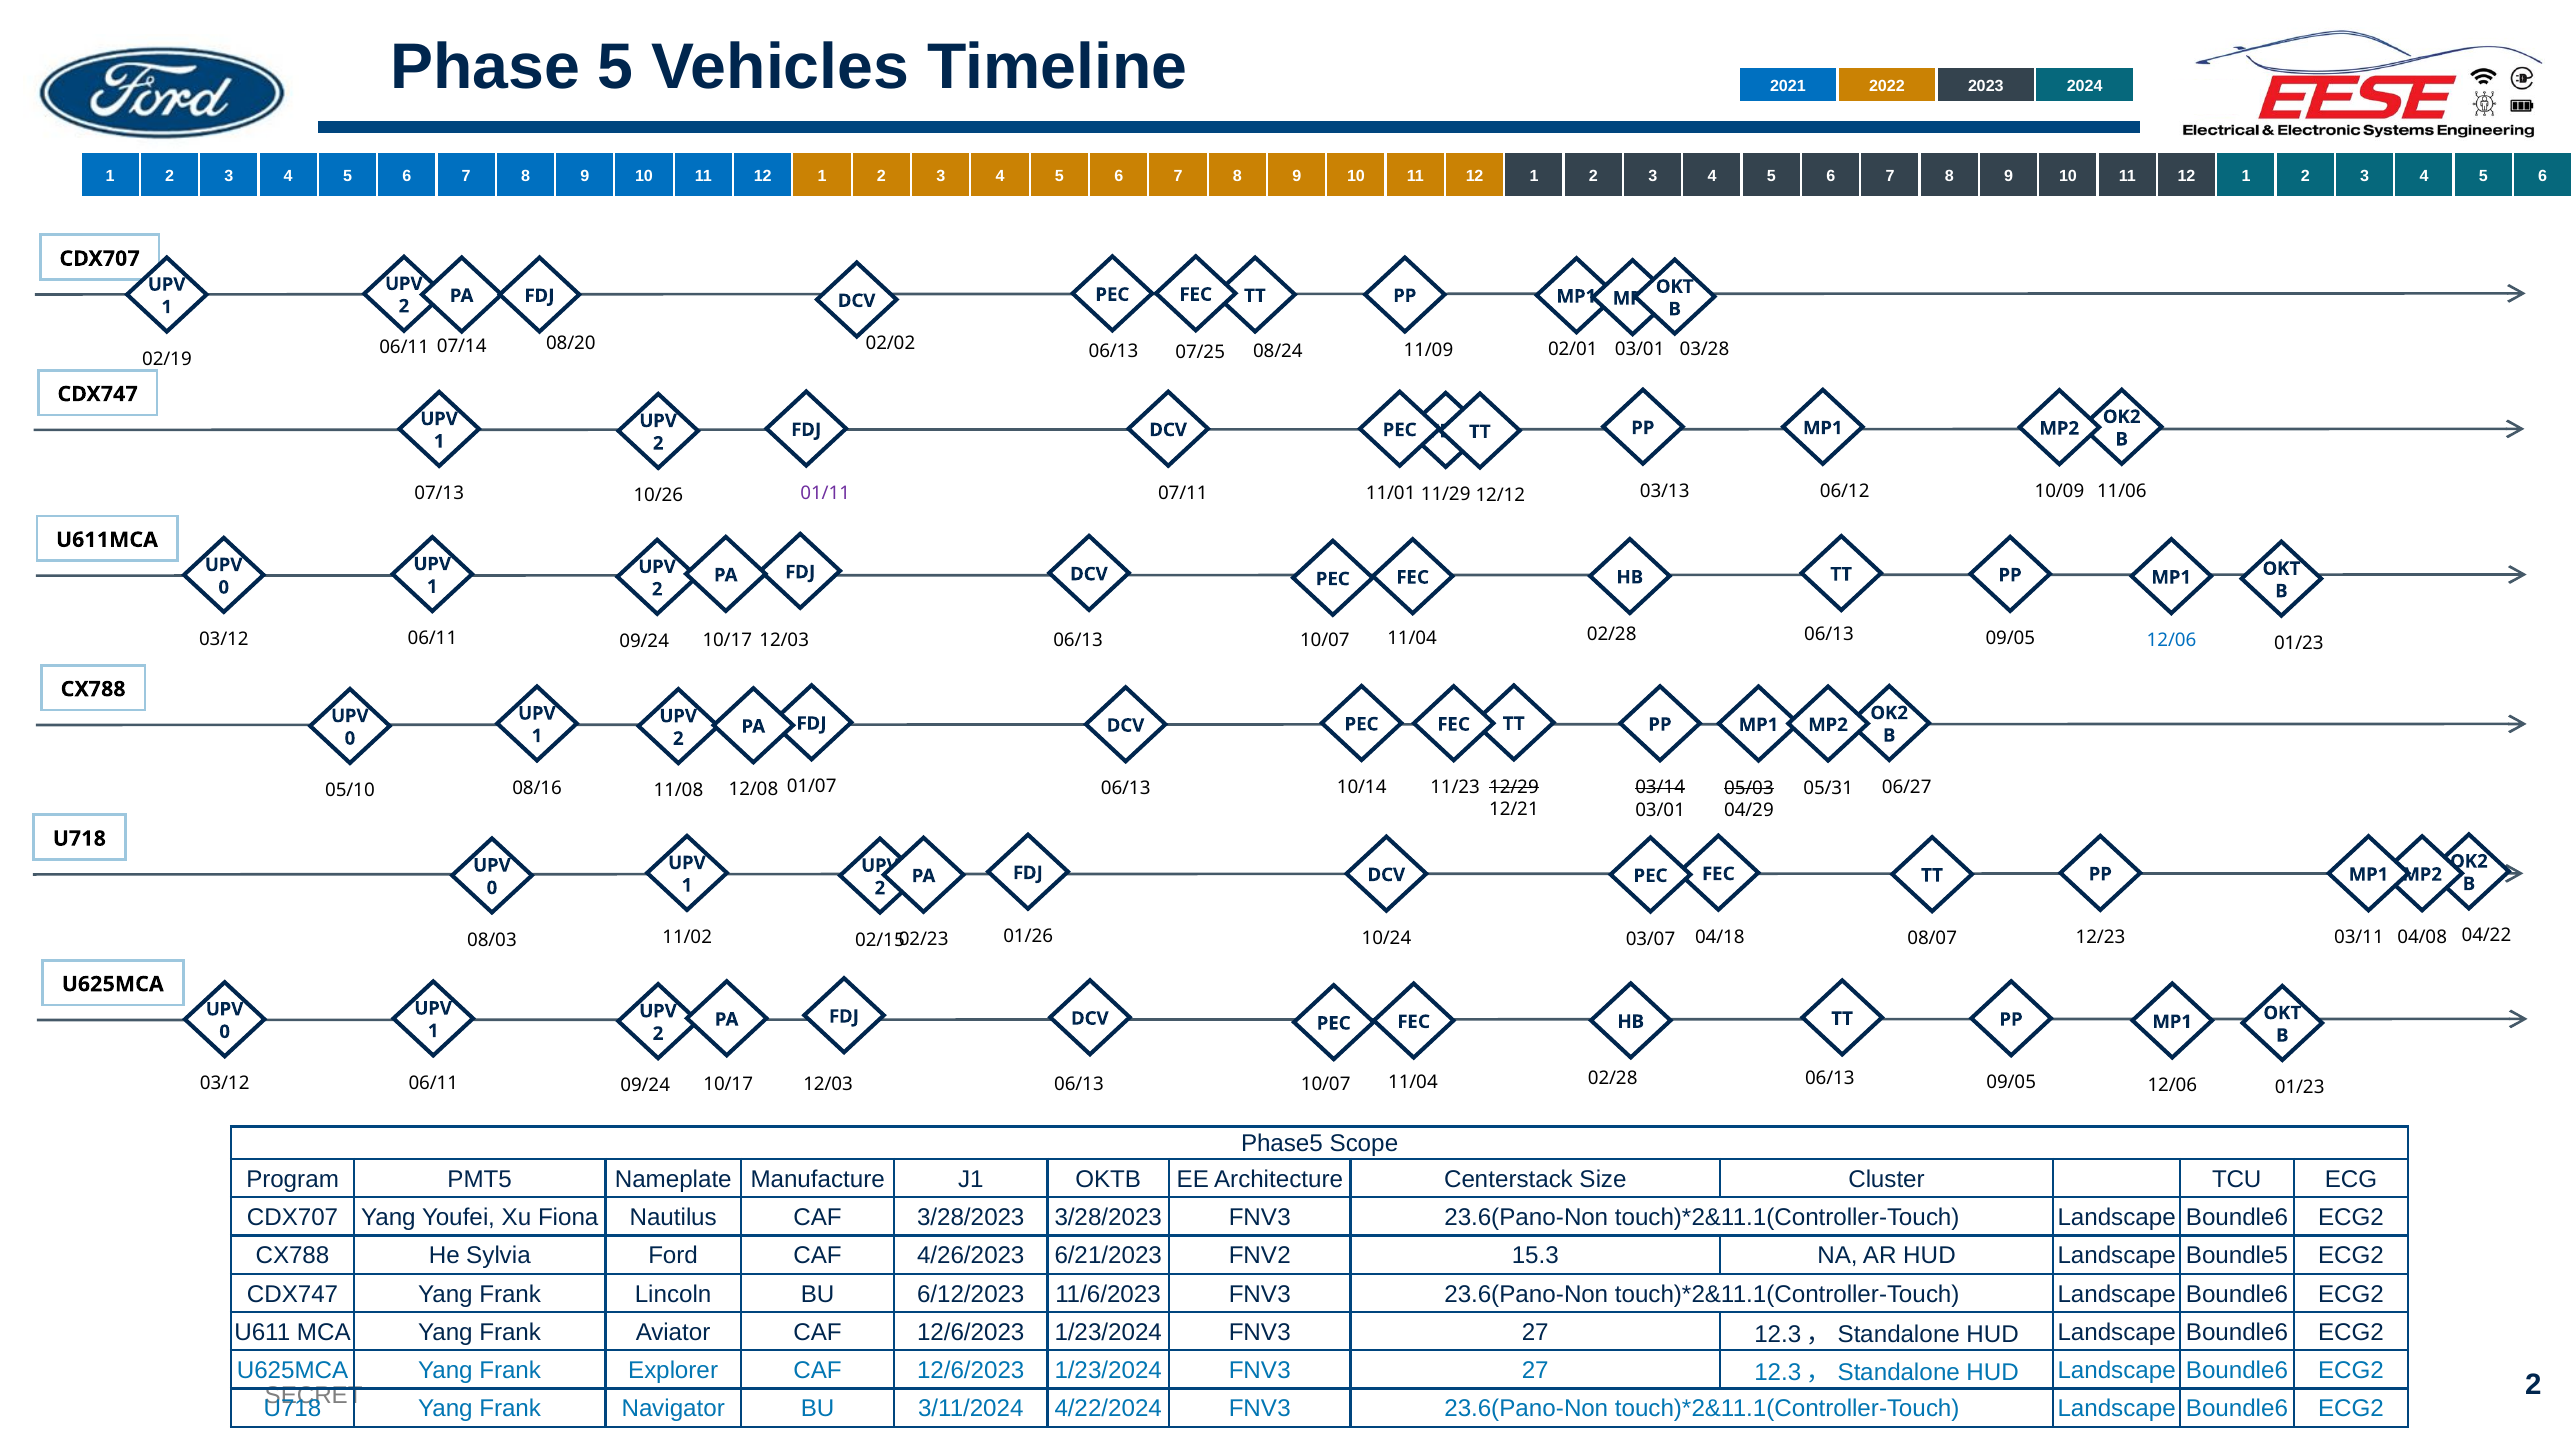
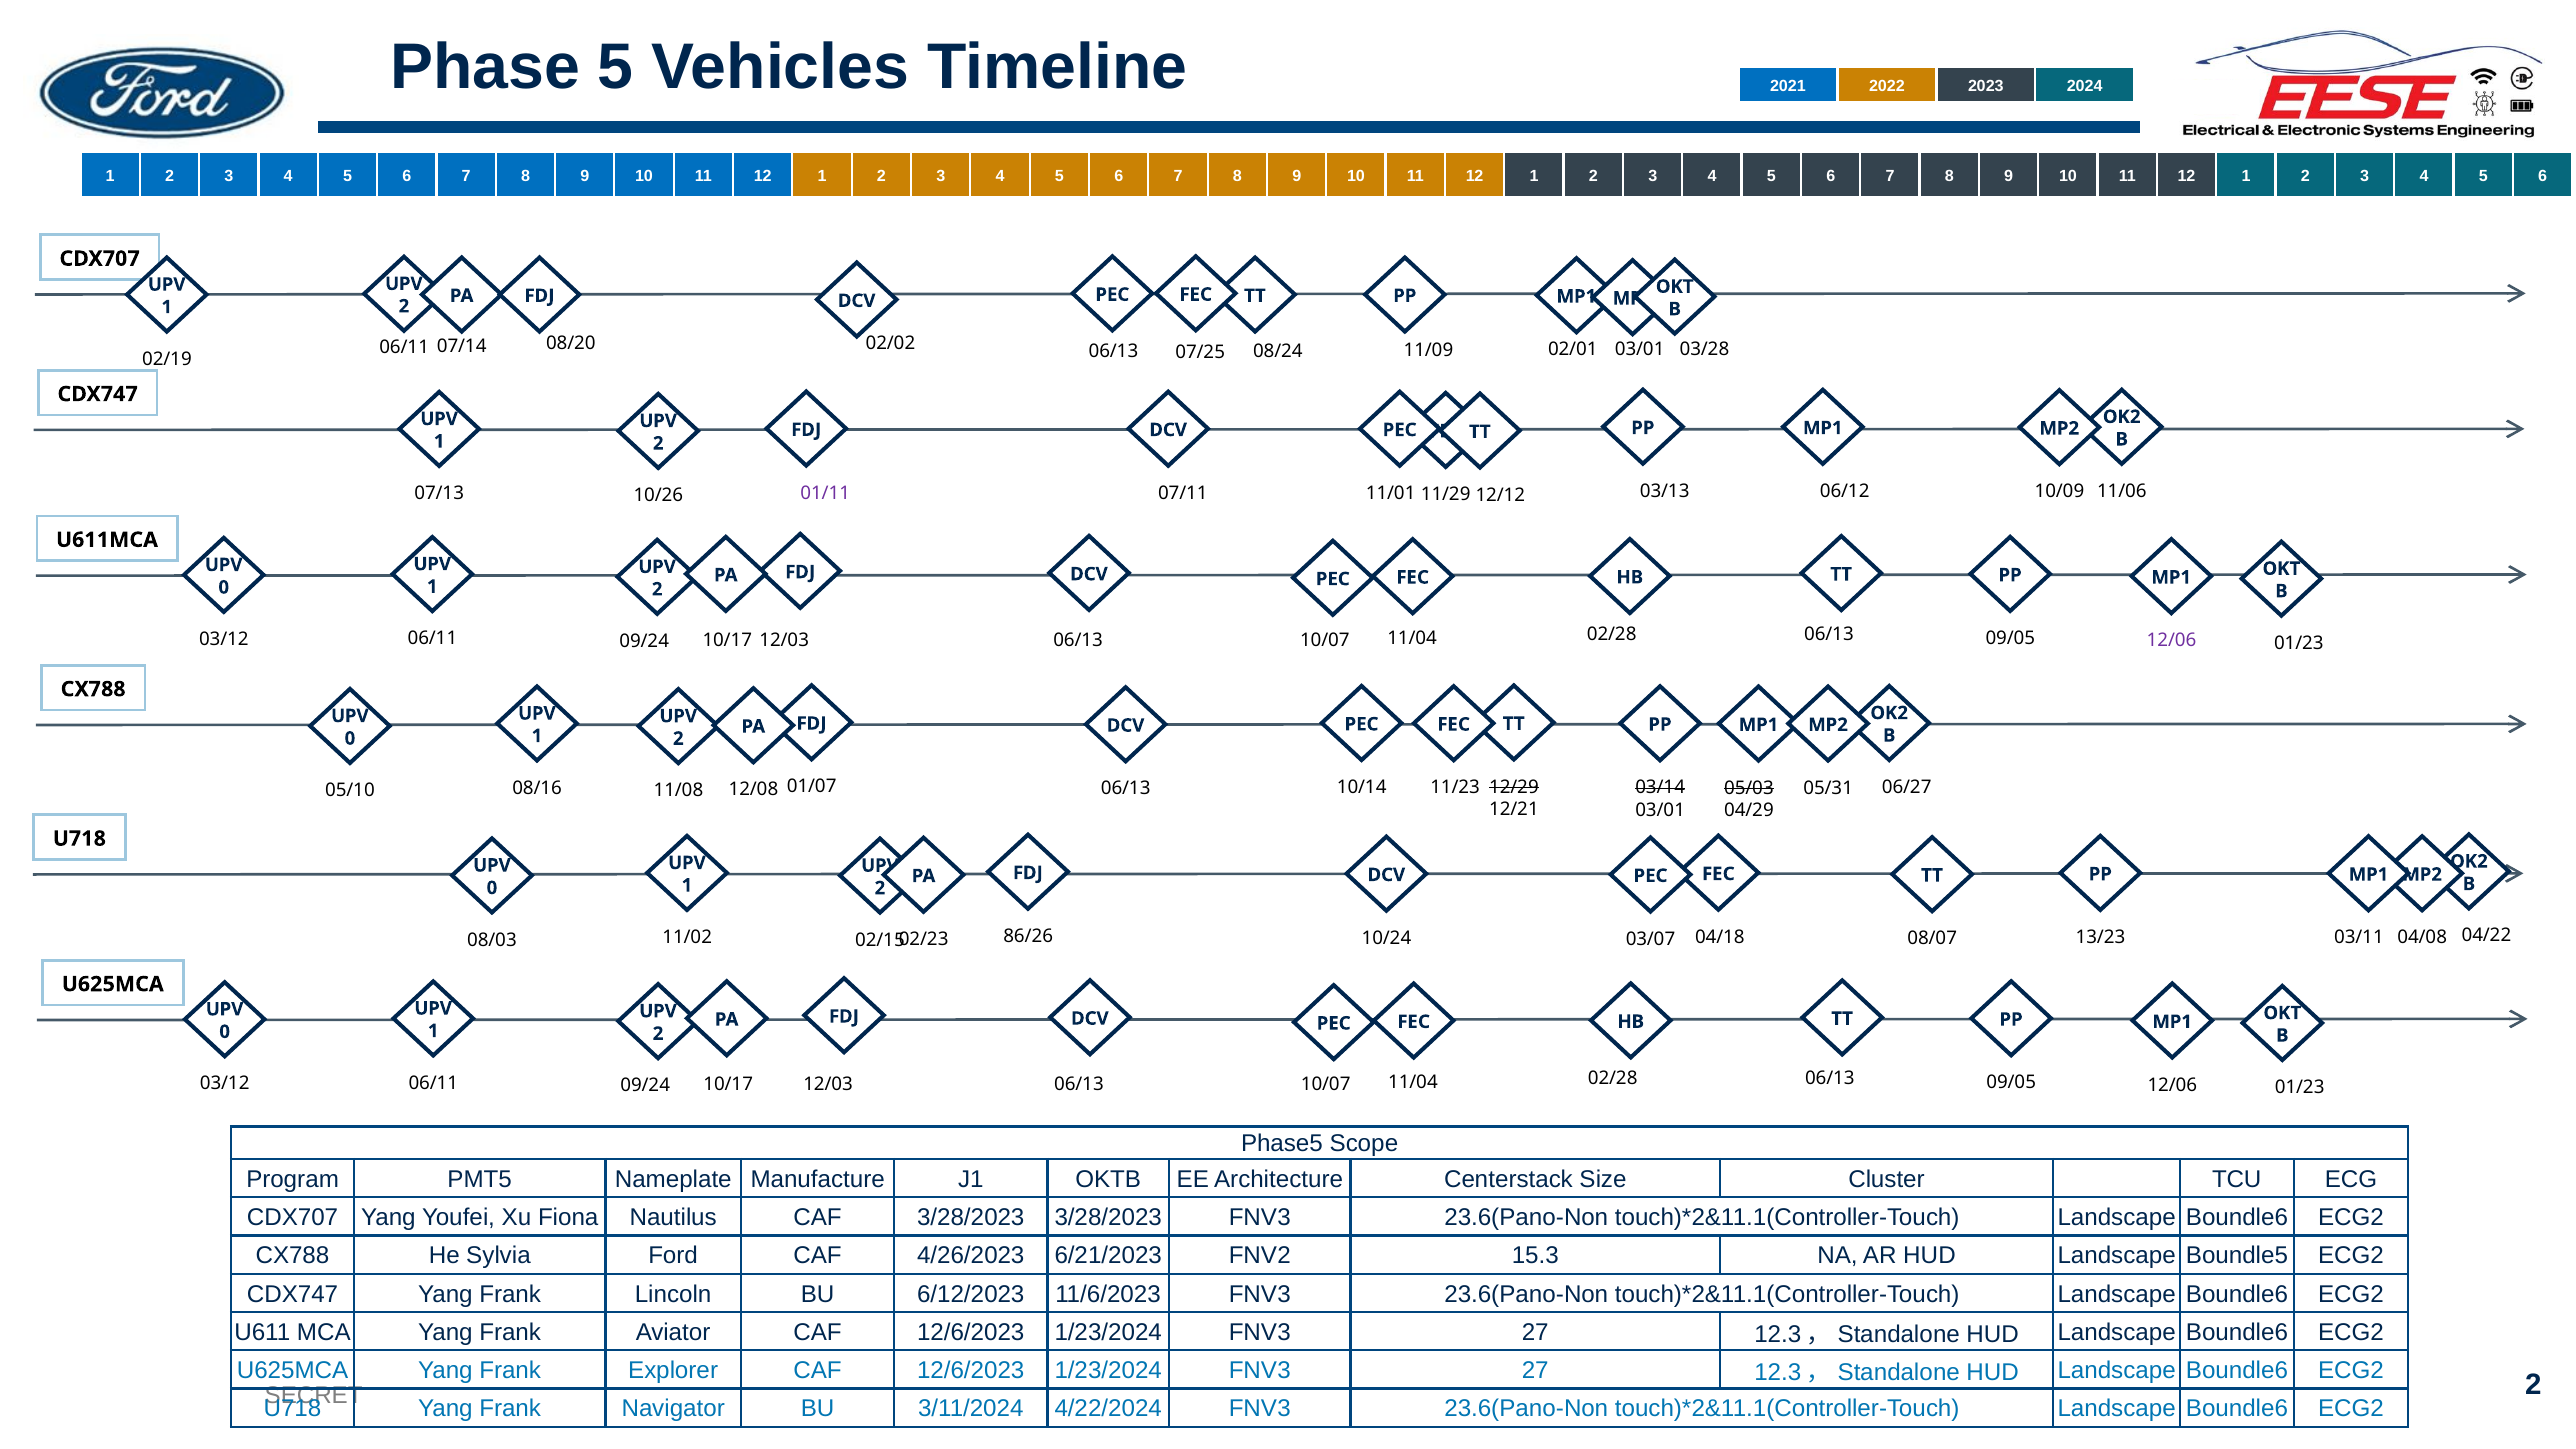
12/06 at (2171, 641) colour: blue -> purple
01/26: 01/26 -> 86/26
12/23: 12/23 -> 13/23
